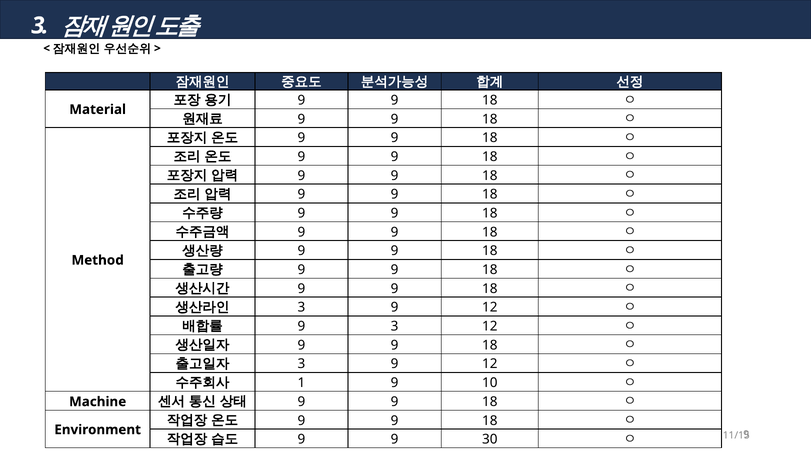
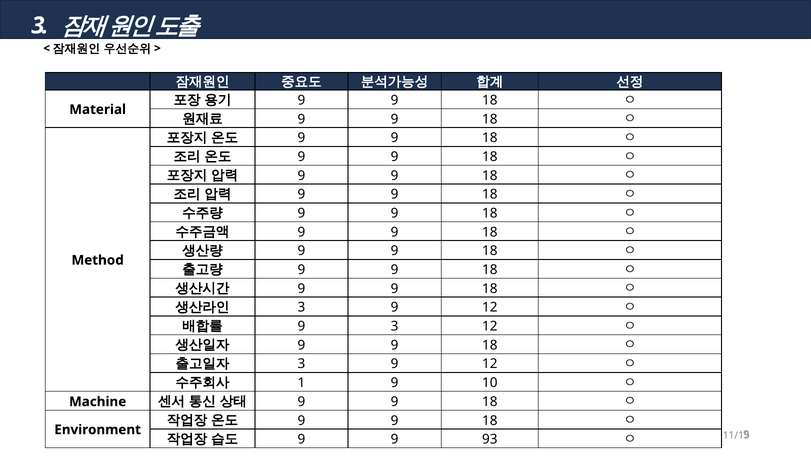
30: 30 -> 93
